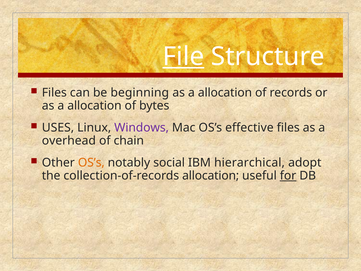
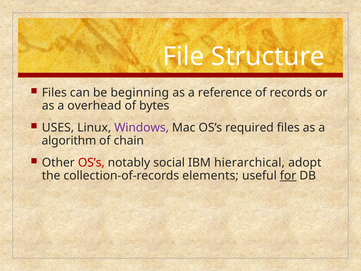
File underline: present -> none
allocation at (225, 92): allocation -> reference
allocation at (94, 105): allocation -> overhead
effective: effective -> required
overhead: overhead -> algorithm
OS’s at (91, 162) colour: orange -> red
collection-of-records allocation: allocation -> elements
